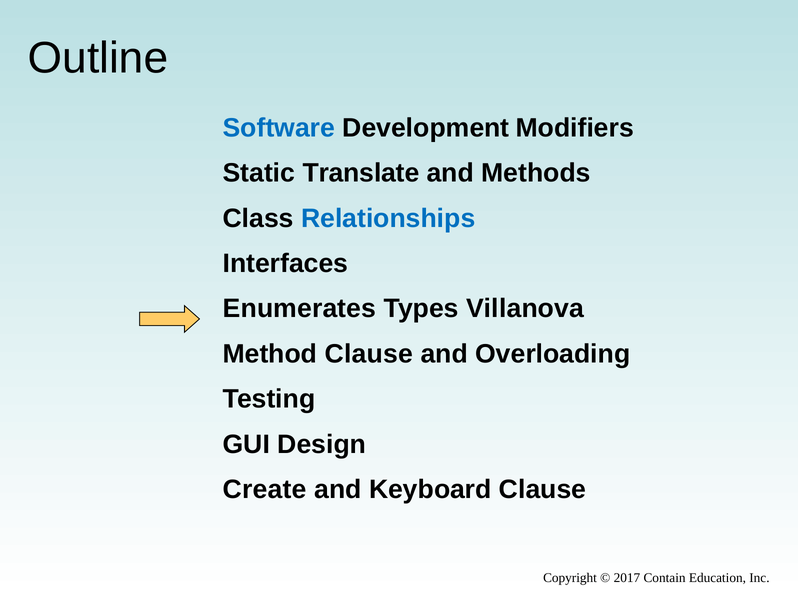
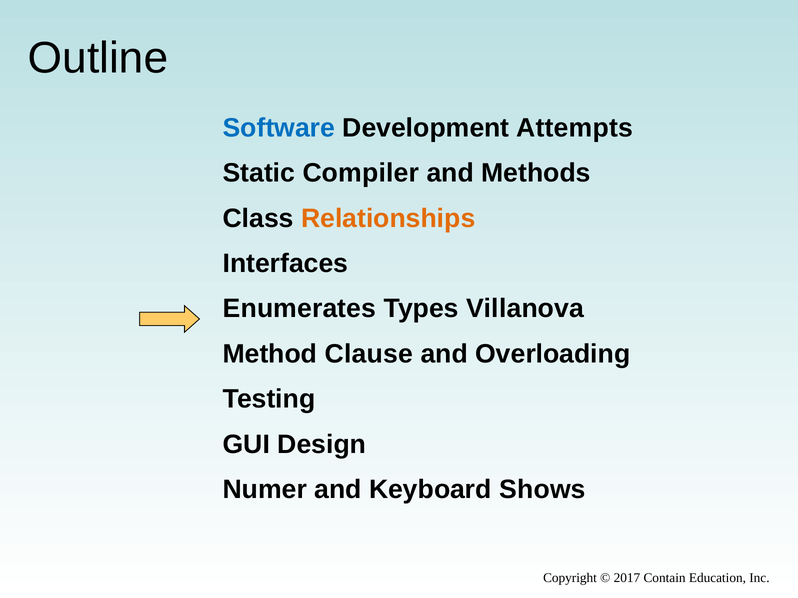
Modifiers: Modifiers -> Attempts
Translate: Translate -> Compiler
Relationships colour: blue -> orange
Create: Create -> Numer
Keyboard Clause: Clause -> Shows
